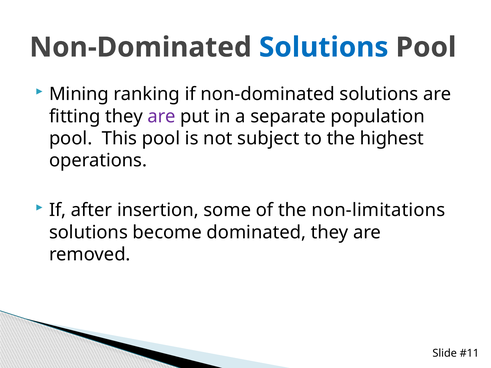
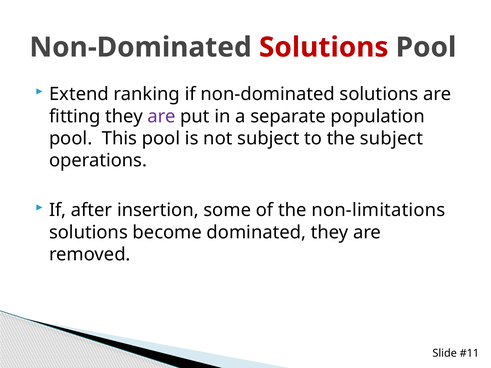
Solutions at (324, 47) colour: blue -> red
Mining: Mining -> Extend
the highest: highest -> subject
